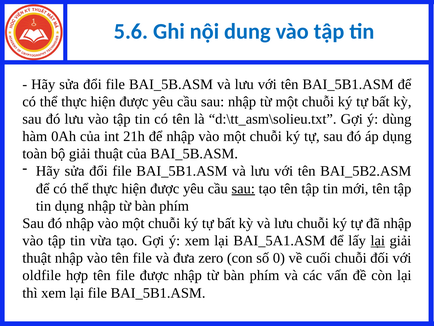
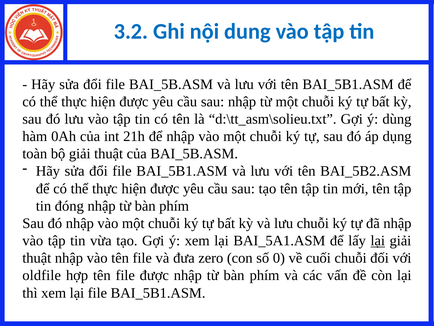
5.6: 5.6 -> 3.2
sau at (243, 188) underline: present -> none
tin dụng: dụng -> đóng
